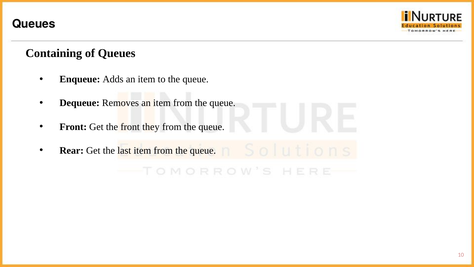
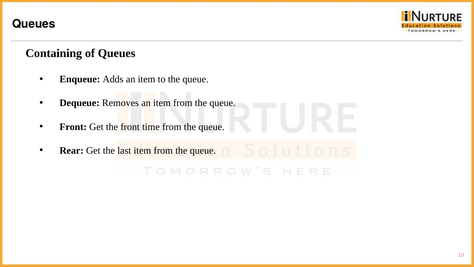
they: they -> time
